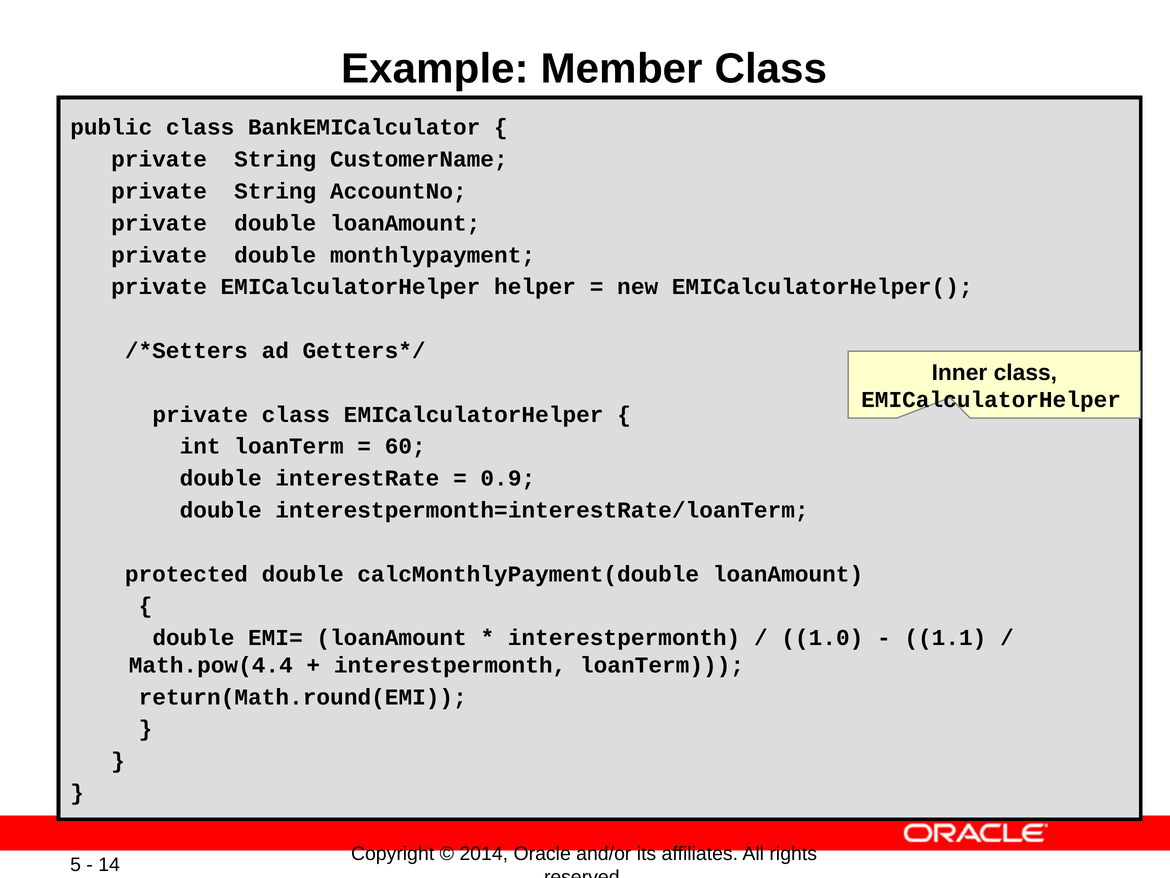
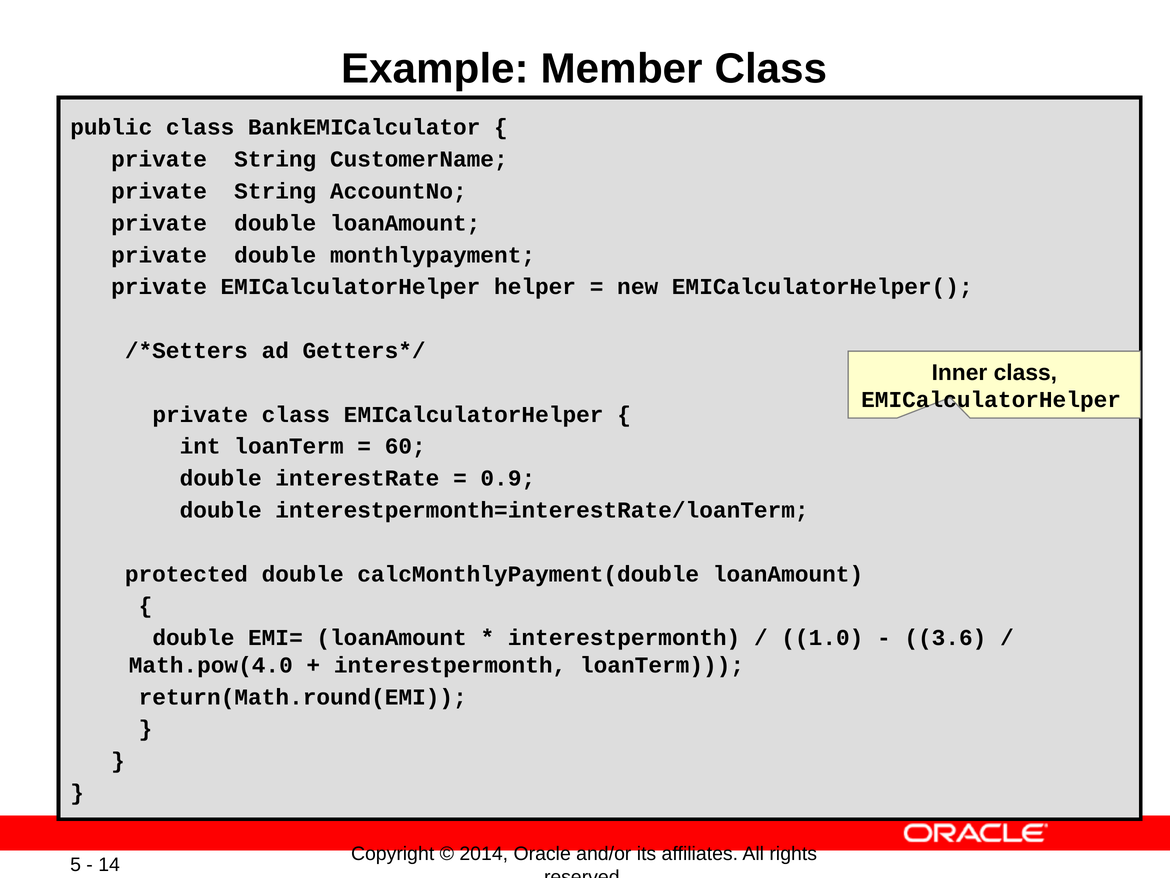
1.1: 1.1 -> 3.6
Math.pow(4.4: Math.pow(4.4 -> Math.pow(4.0
